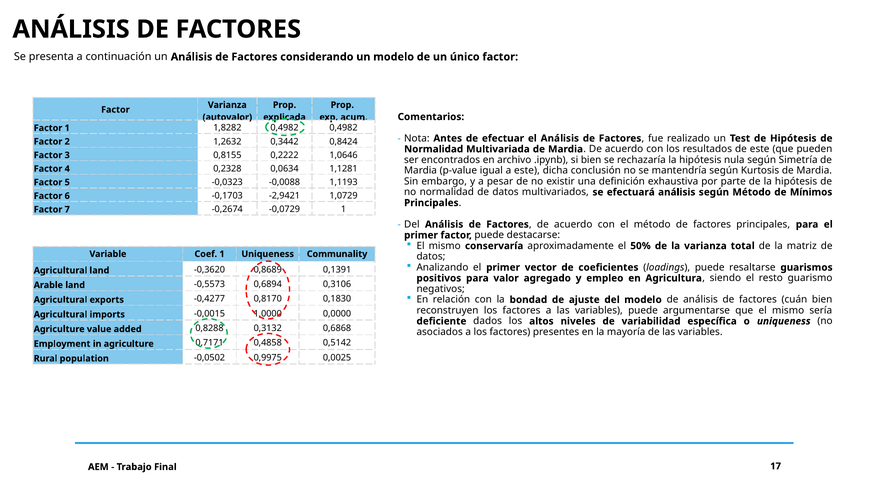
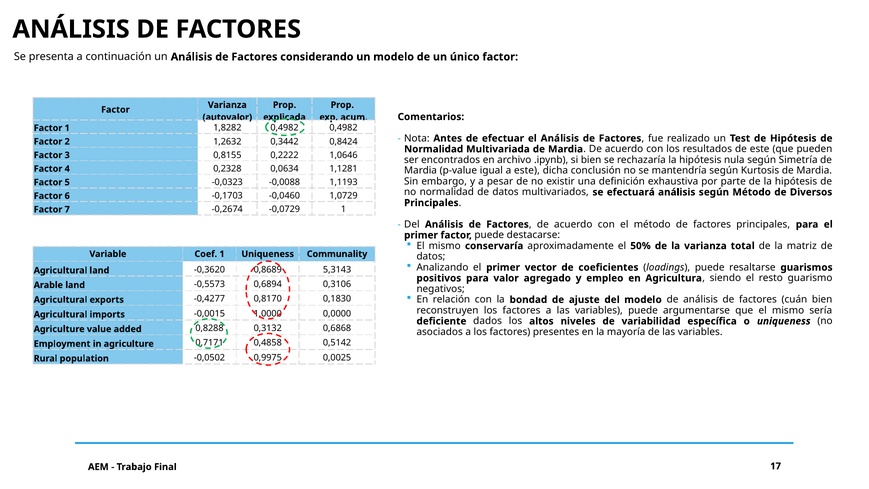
Mínimos: Mínimos -> Diversos
-2,9421: -2,9421 -> -0,0460
0,1391: 0,1391 -> 5,3143
